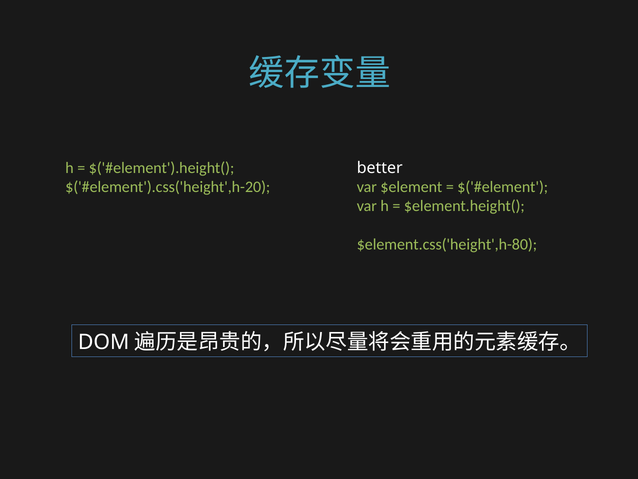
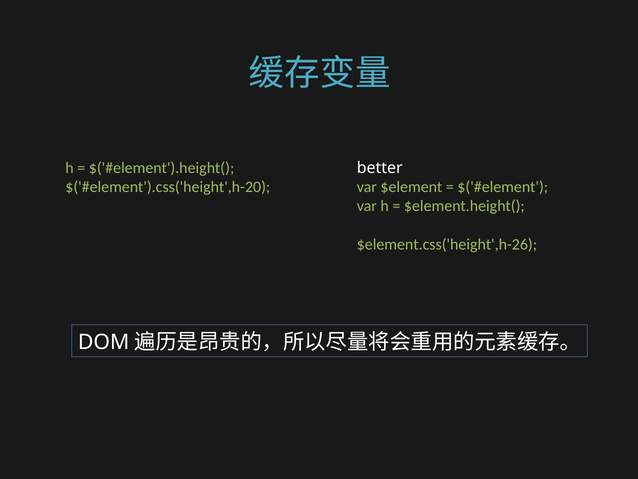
$element.css('height',h-80: $element.css('height',h-80 -> $element.css('height',h-26
